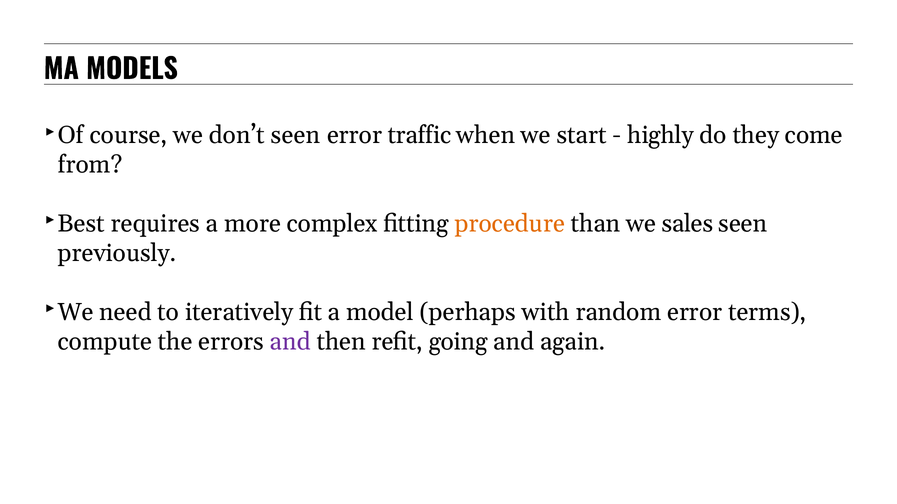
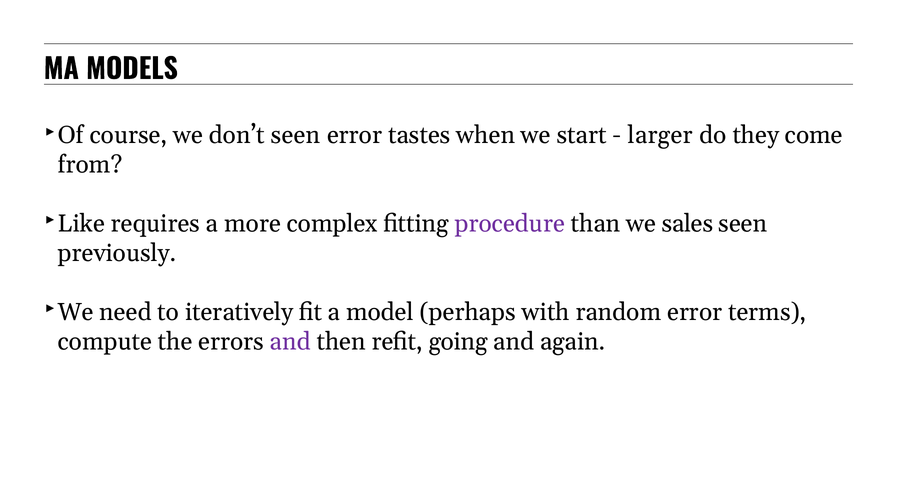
traffic: traffic -> tastes
highly: highly -> larger
Best: Best -> Like
procedure colour: orange -> purple
